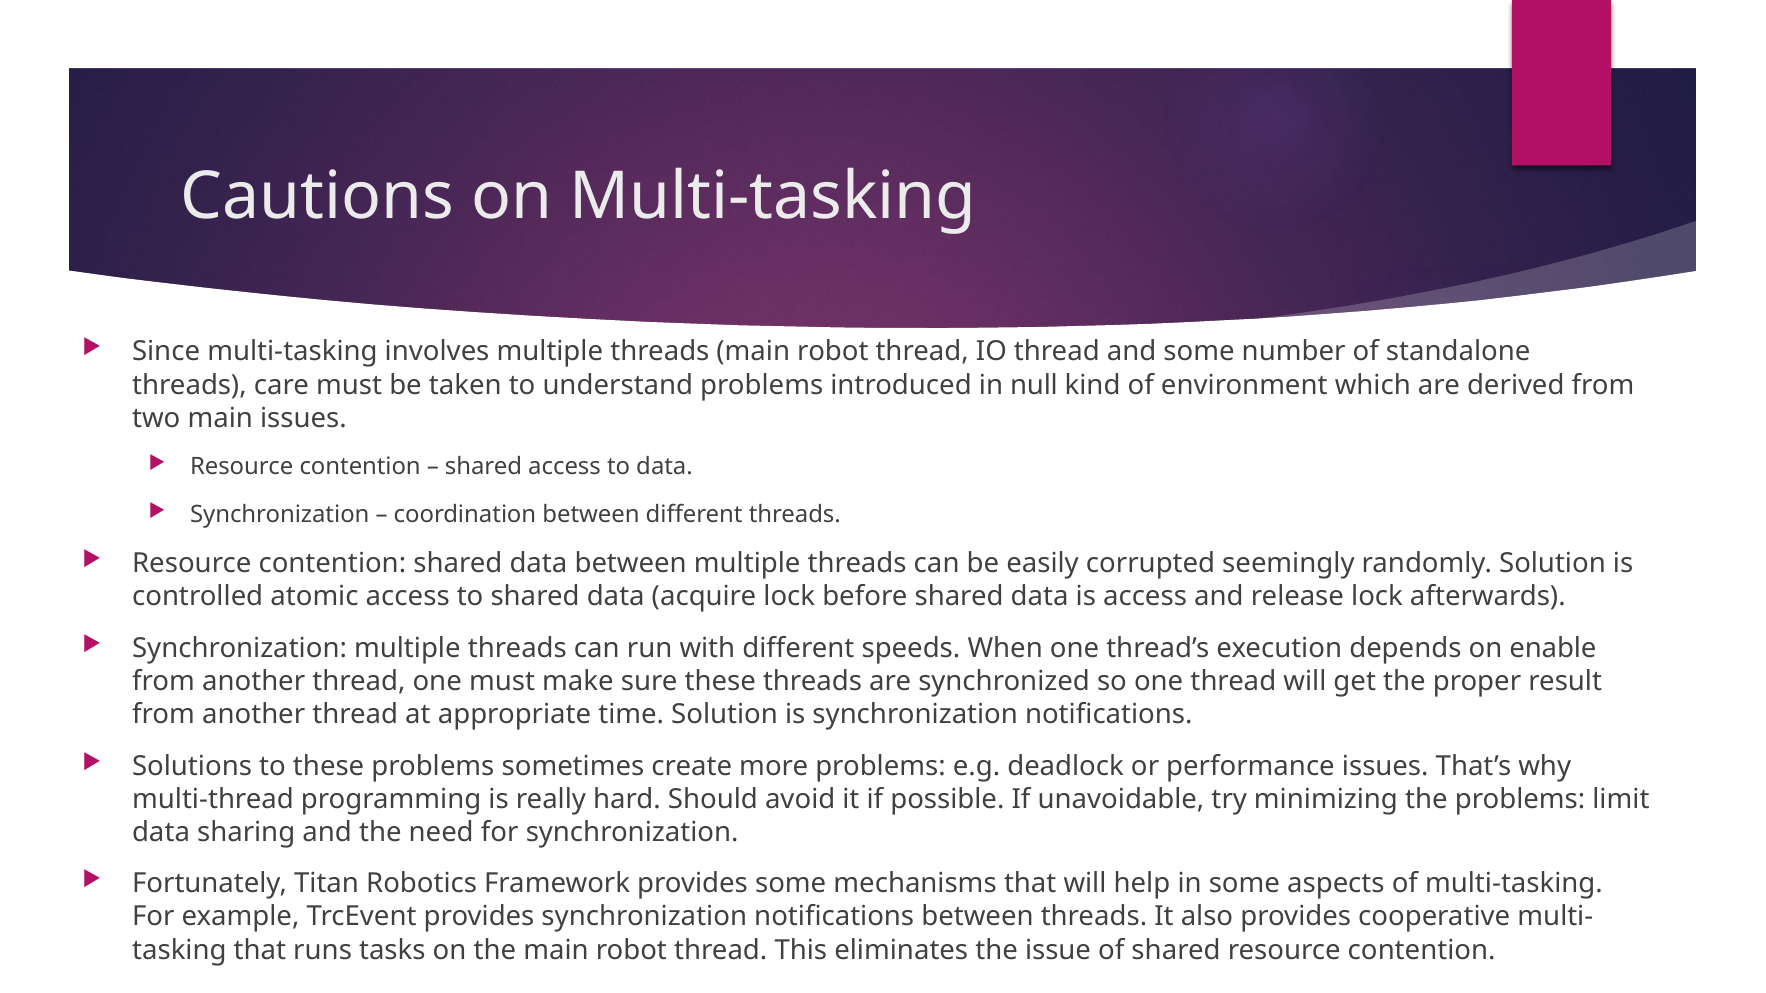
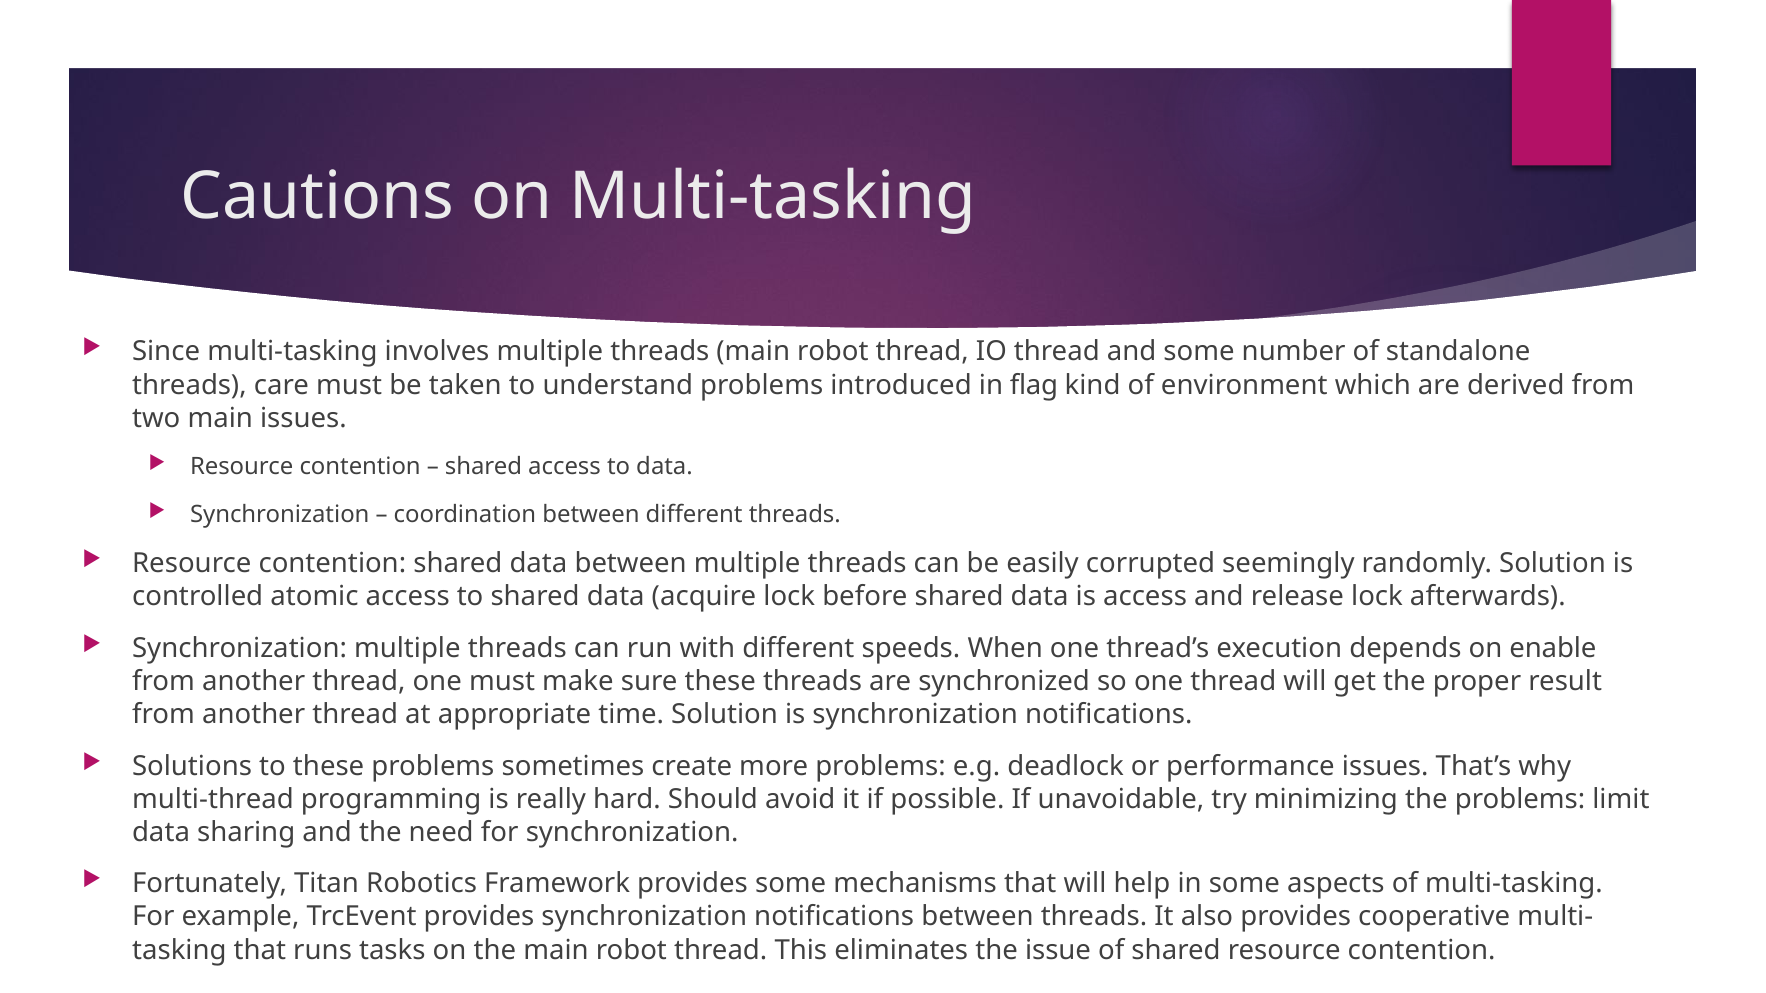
null: null -> flag
